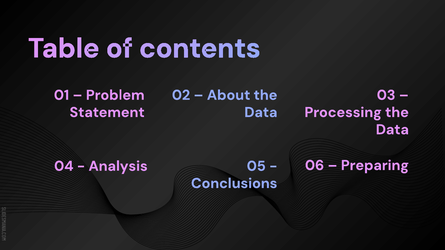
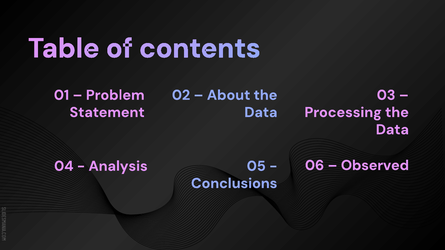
Preparing: Preparing -> Observed
